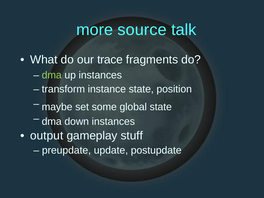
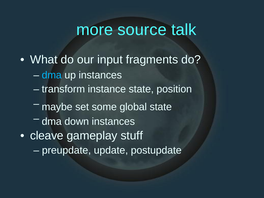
trace: trace -> input
dma at (52, 75) colour: light green -> light blue
output: output -> cleave
